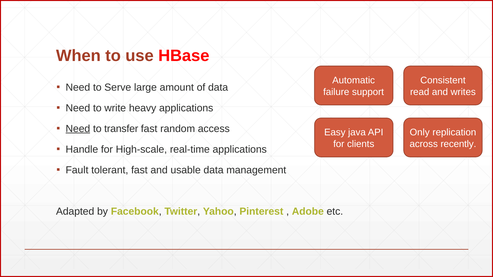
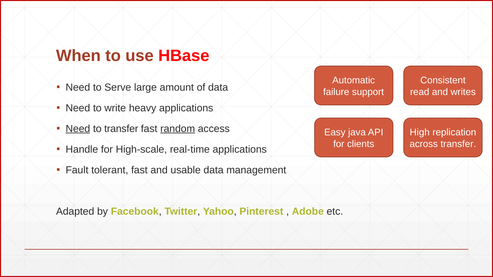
random underline: none -> present
Only: Only -> High
across recently: recently -> transfer
